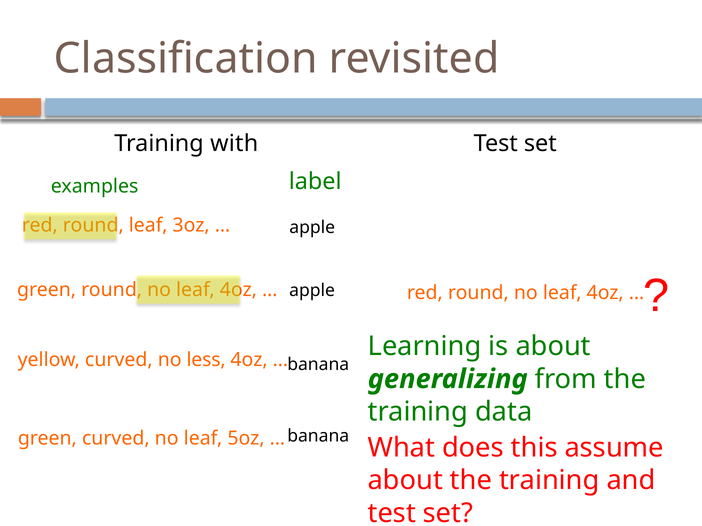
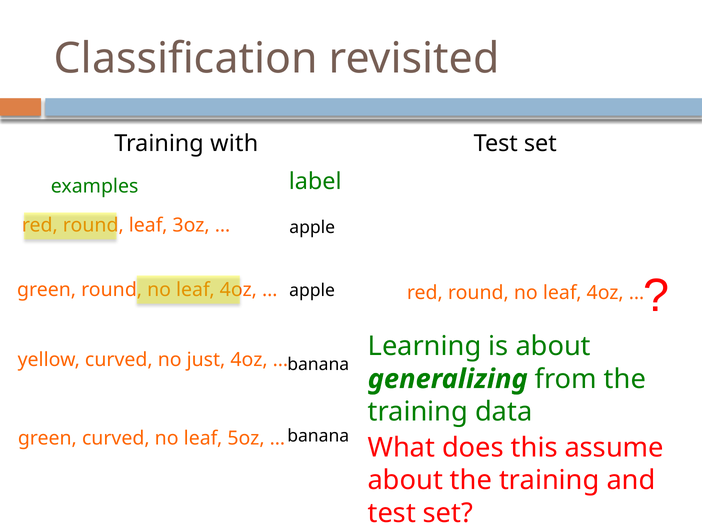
less: less -> just
